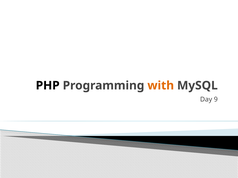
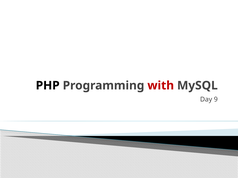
with colour: orange -> red
